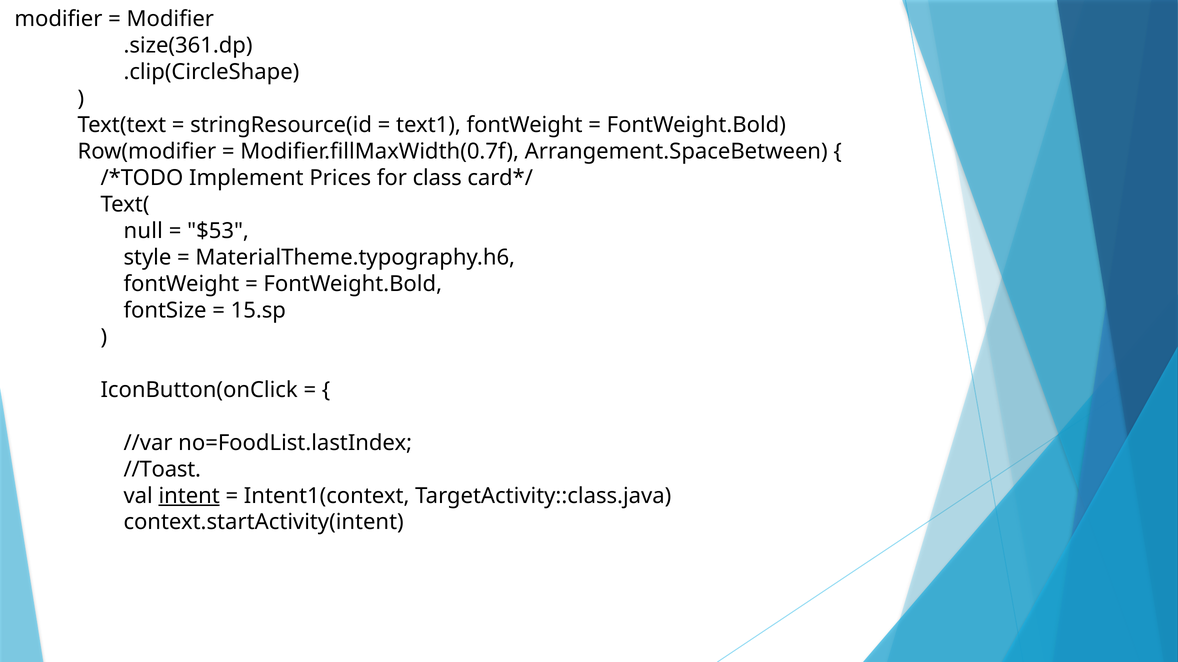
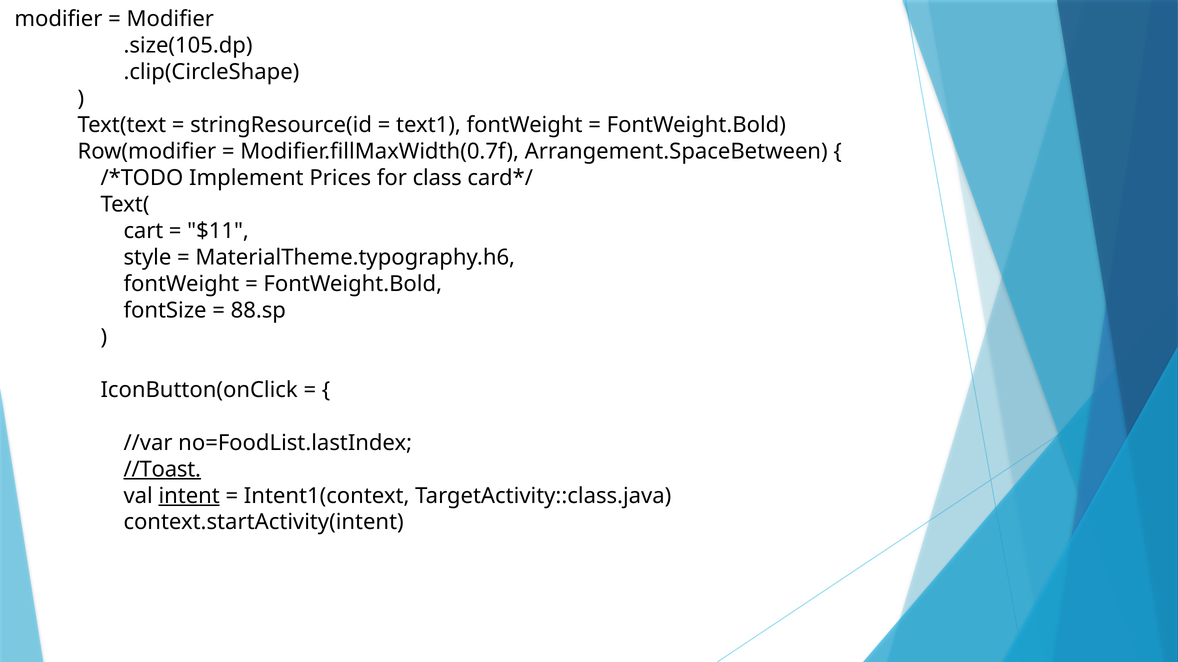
.size(361.dp: .size(361.dp -> .size(105.dp
null: null -> cart
$53: $53 -> $11
15.sp: 15.sp -> 88.sp
//Toast underline: none -> present
